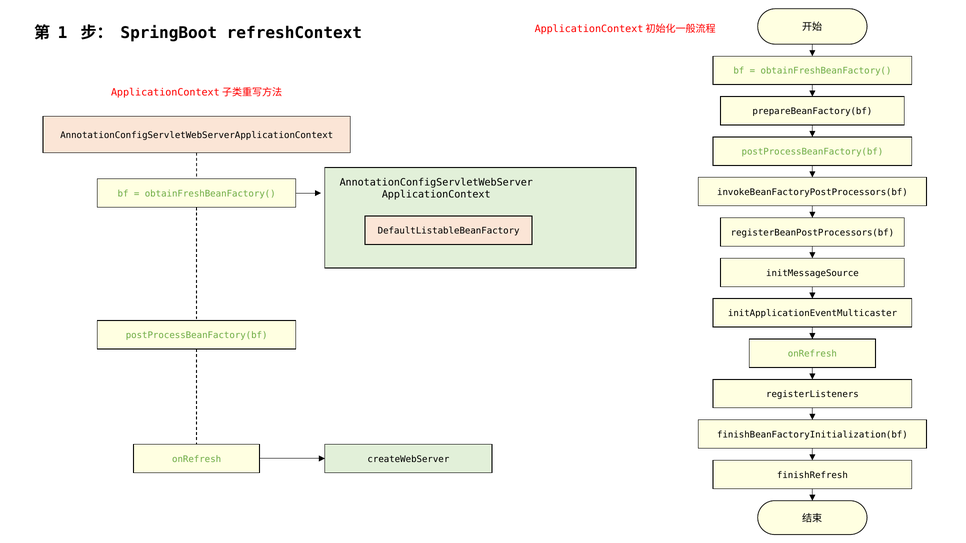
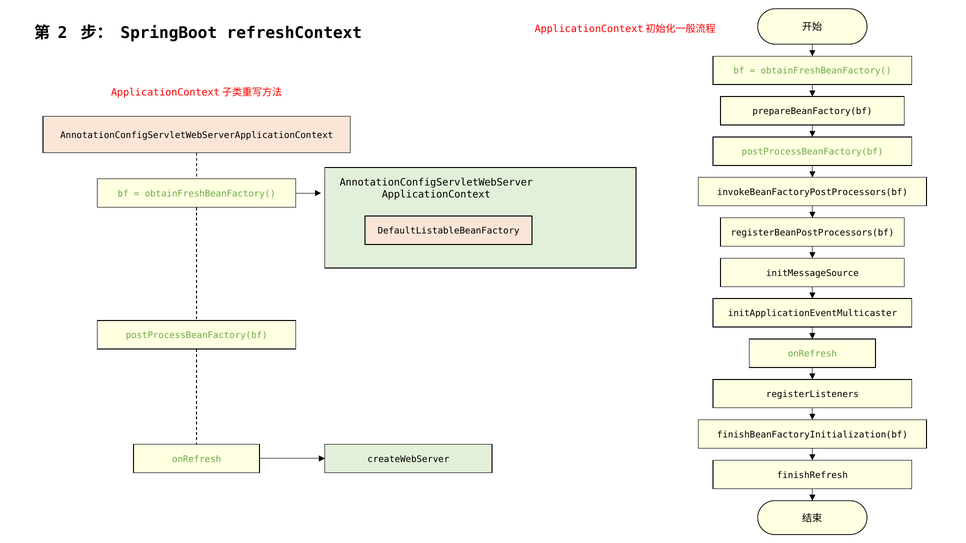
1: 1 -> 2
